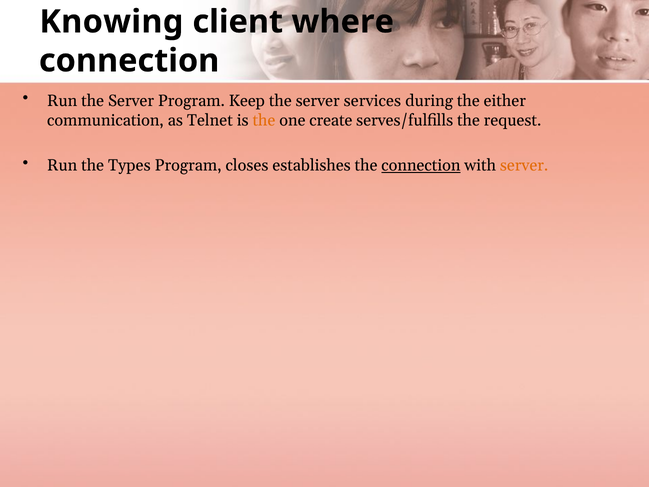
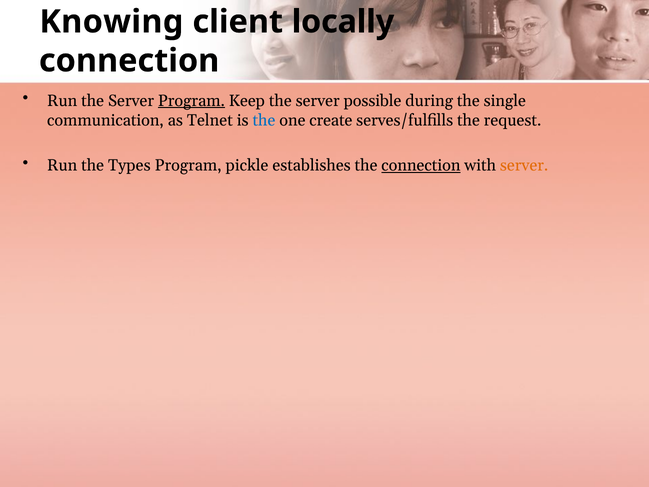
where: where -> locally
Program at (191, 101) underline: none -> present
services: services -> possible
either: either -> single
the at (264, 120) colour: orange -> blue
closes: closes -> pickle
